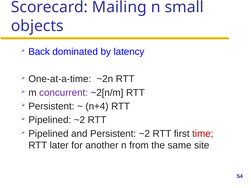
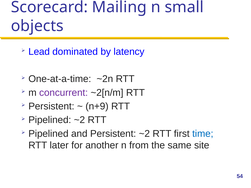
Back: Back -> Lead
n+4: n+4 -> n+9
time colour: red -> blue
